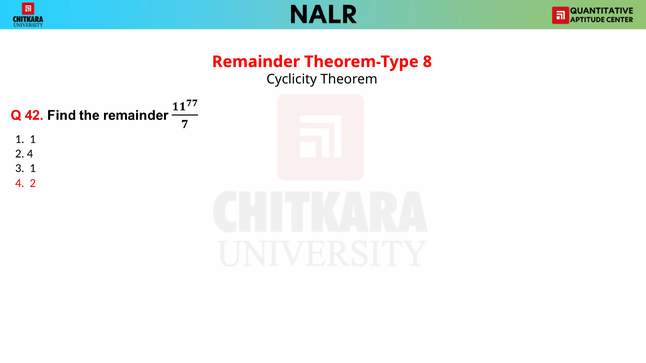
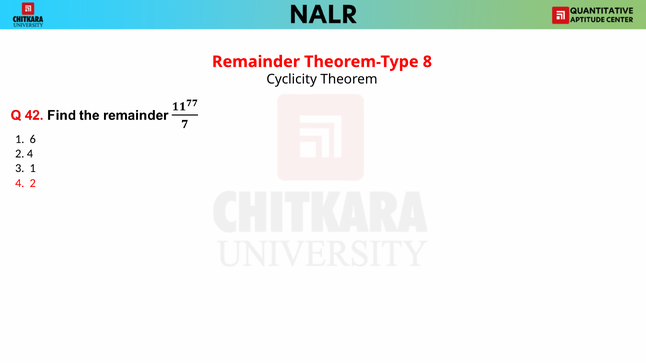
1 1: 1 -> 6
